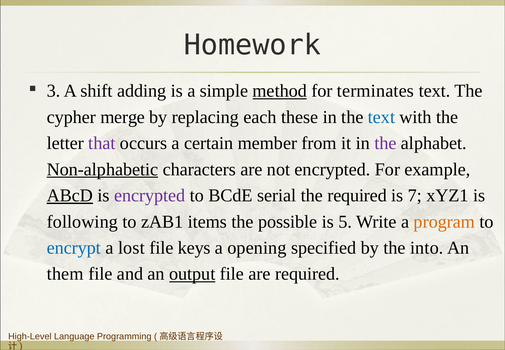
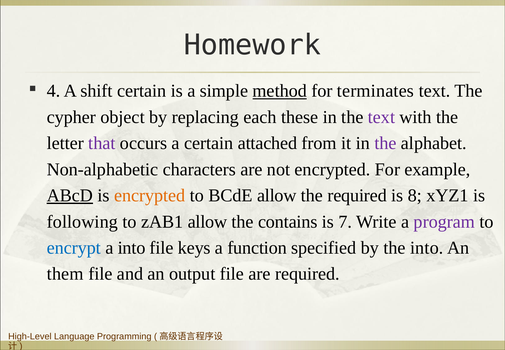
3: 3 -> 4
shift adding: adding -> certain
merge: merge -> object
text at (381, 117) colour: blue -> purple
member: member -> attached
Non-alphabetic underline: present -> none
encrypted at (150, 195) colour: purple -> orange
BCdE serial: serial -> allow
7: 7 -> 8
zAB1 items: items -> allow
possible: possible -> contains
5: 5 -> 7
program colour: orange -> purple
a lost: lost -> into
opening: opening -> function
output underline: present -> none
